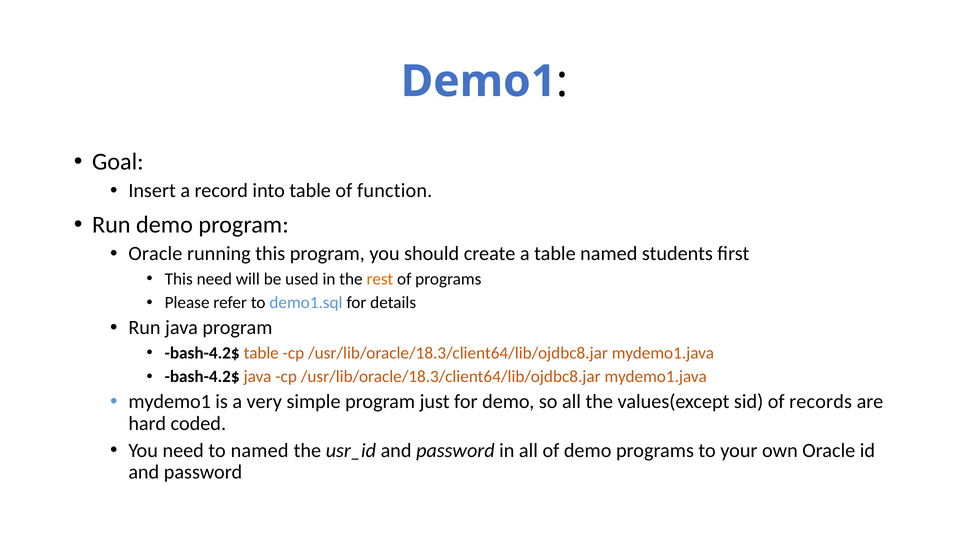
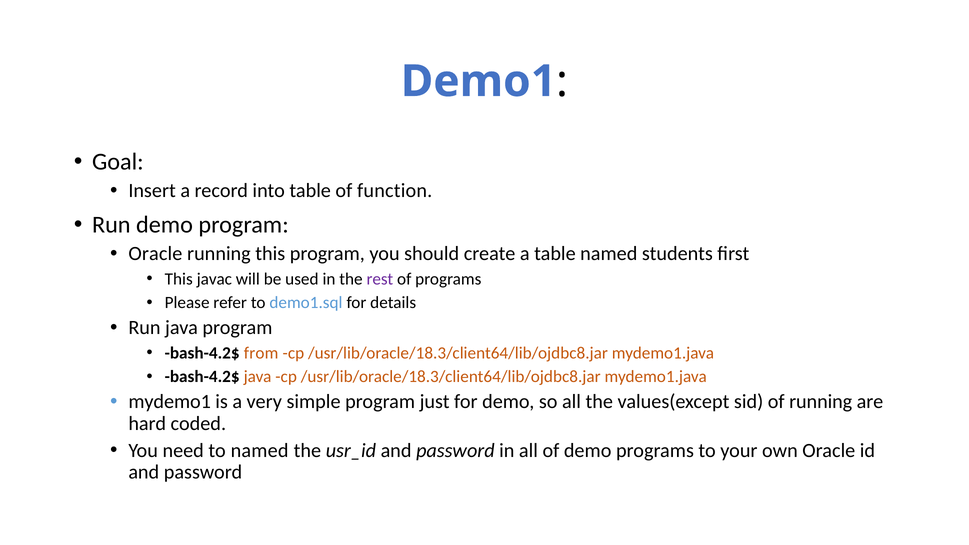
This need: need -> javac
rest colour: orange -> purple
bash-4.2$ table: table -> from
of records: records -> running
